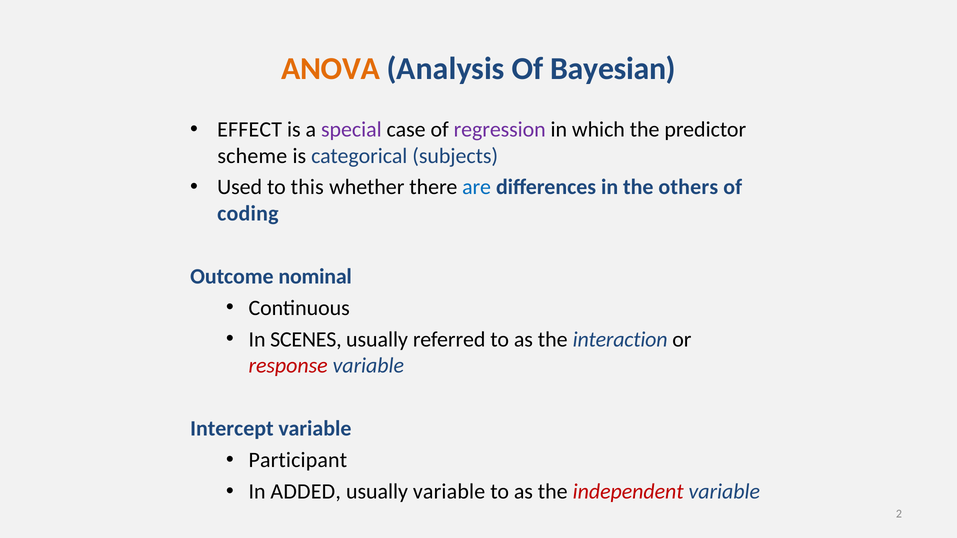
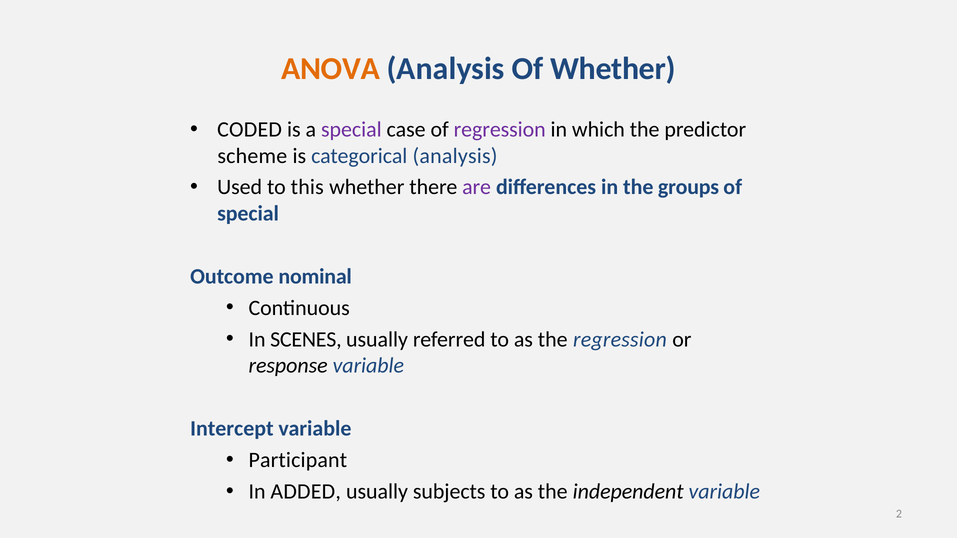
Of Bayesian: Bayesian -> Whether
EFFECT: EFFECT -> CODED
categorical subjects: subjects -> analysis
are colour: blue -> purple
others: others -> groups
coding at (248, 214): coding -> special
the interaction: interaction -> regression
response colour: red -> black
usually variable: variable -> subjects
independent colour: red -> black
